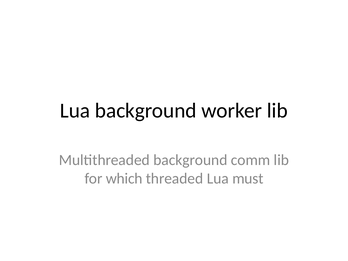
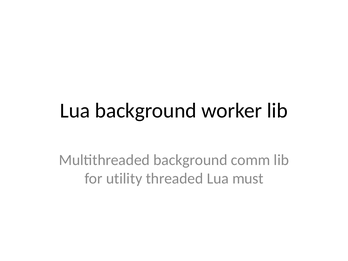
which: which -> utility
